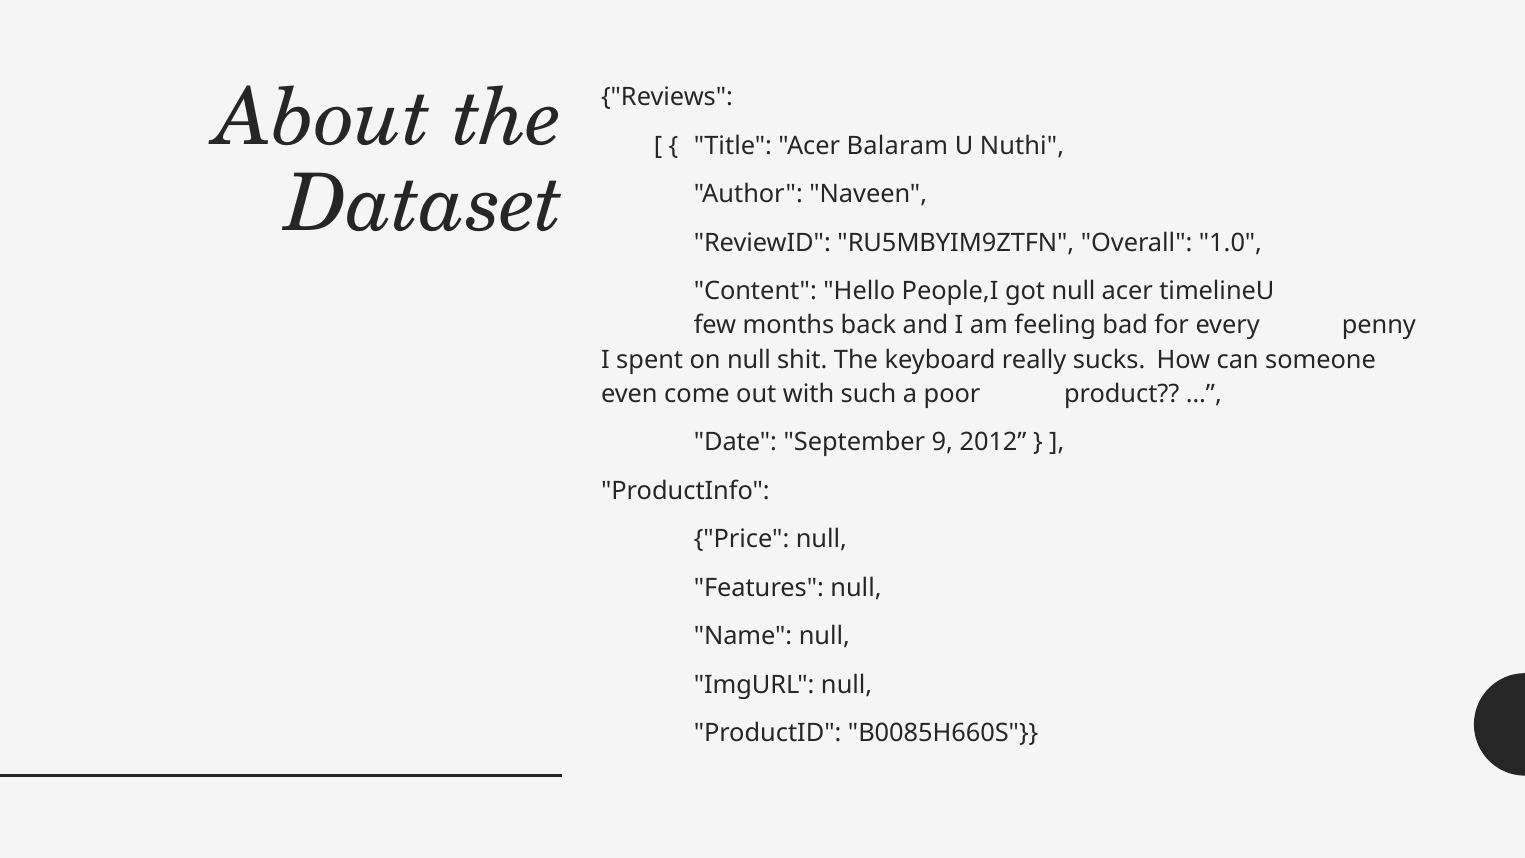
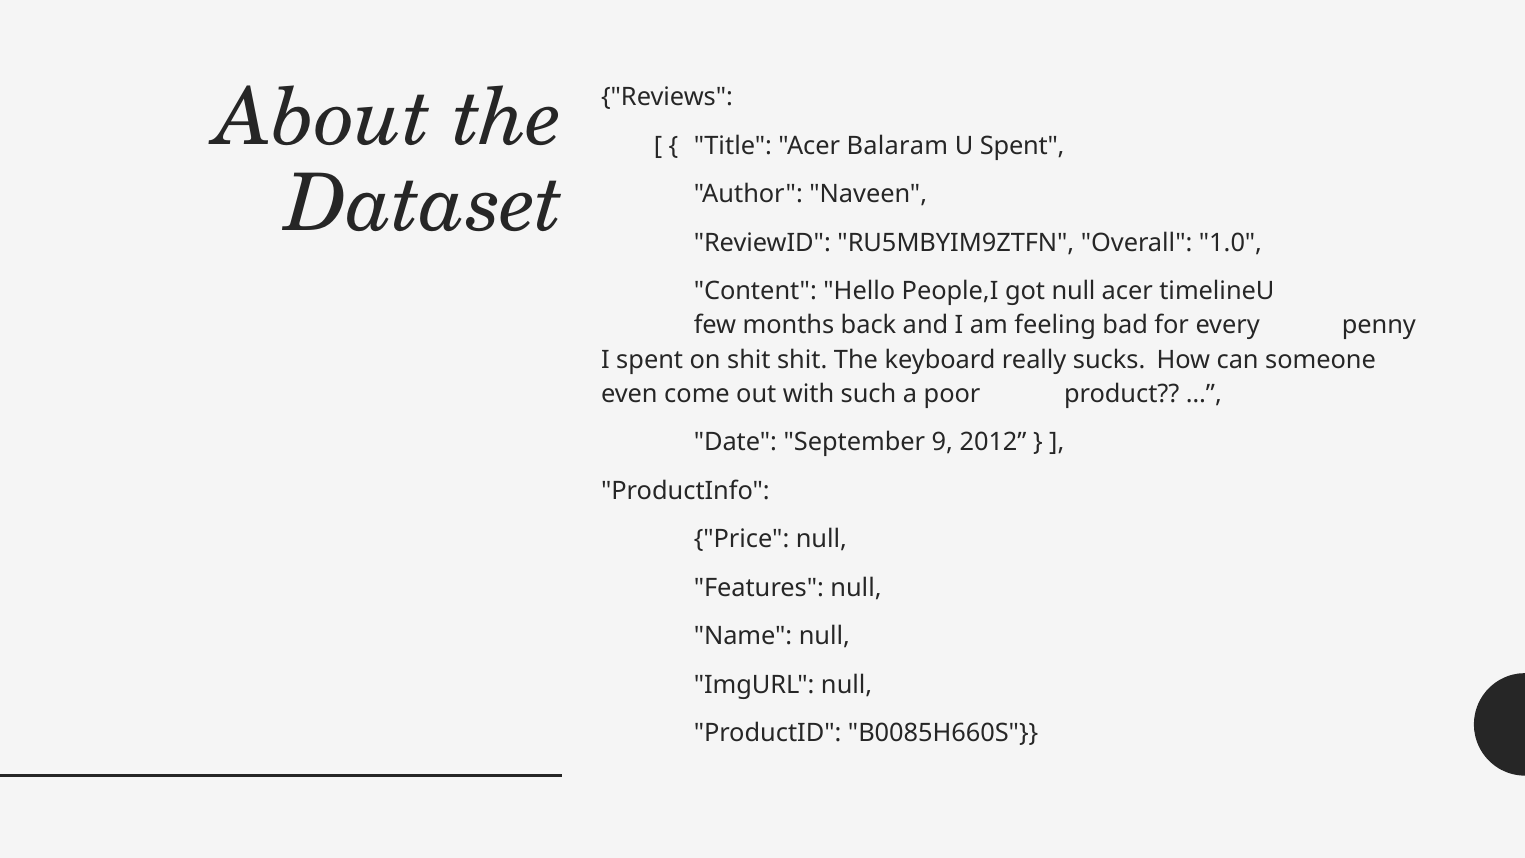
U Nuthi: Nuthi -> Spent
on null: null -> shit
